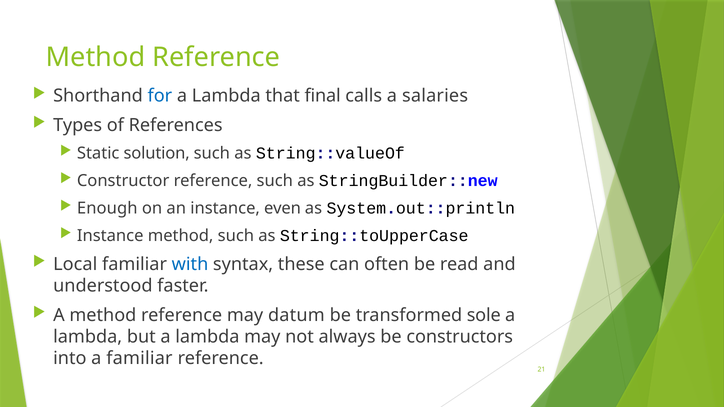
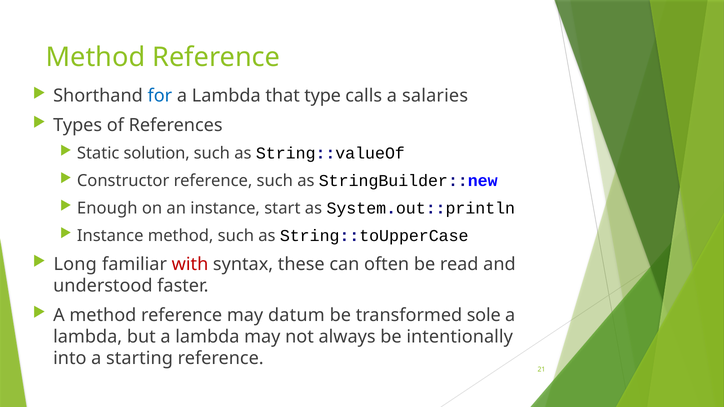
final: final -> type
even: even -> start
Local: Local -> Long
with colour: blue -> red
constructors: constructors -> intentionally
a familiar: familiar -> starting
